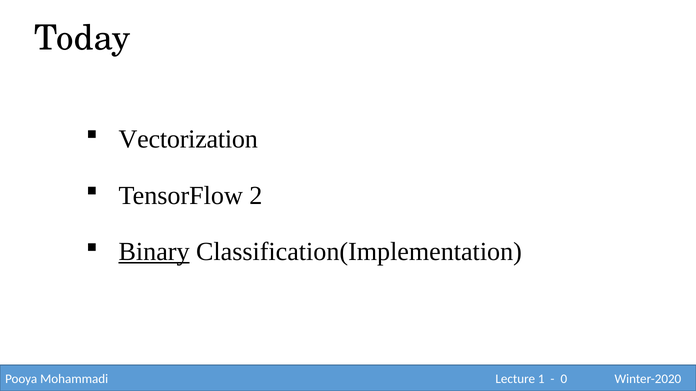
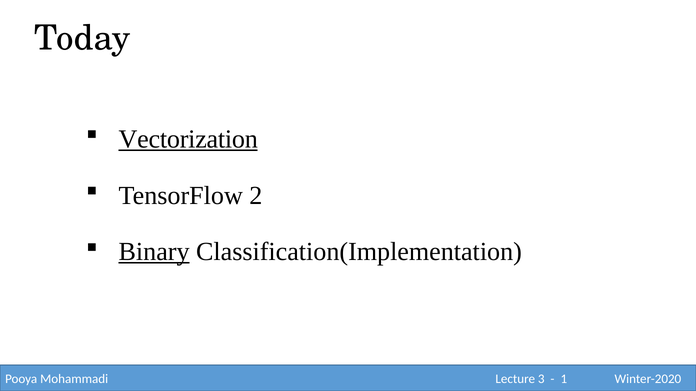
Vectorization underline: none -> present
1: 1 -> 3
0: 0 -> 1
